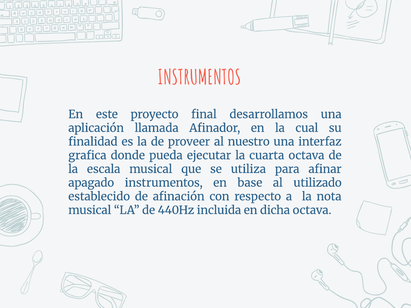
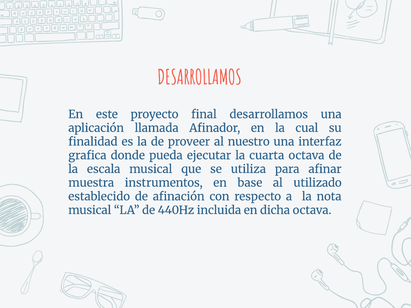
INSTRUMENTOS at (200, 78): INSTRUMENTOS -> DESARROLLAMOS
apagado: apagado -> muestra
